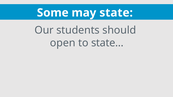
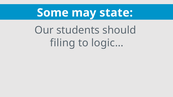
open: open -> filing
state…: state… -> logic…
